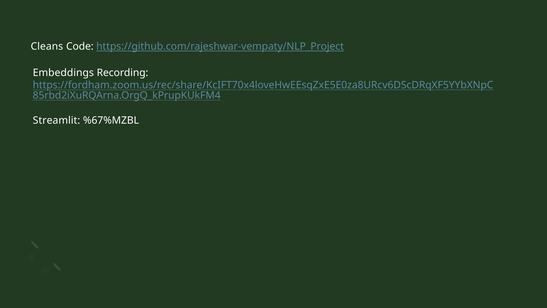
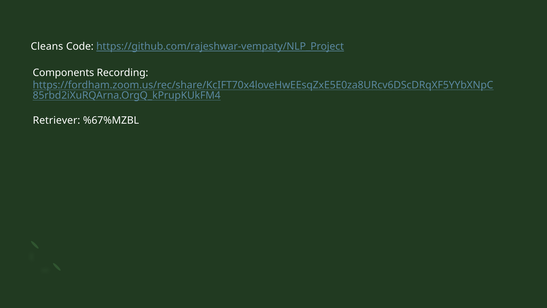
Embeddings: Embeddings -> Components
Streamlit: Streamlit -> Retriever
